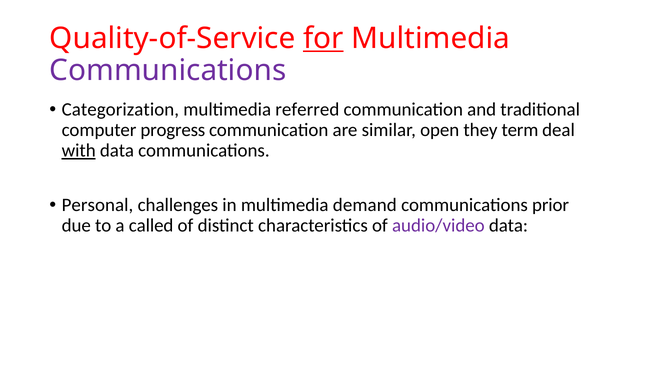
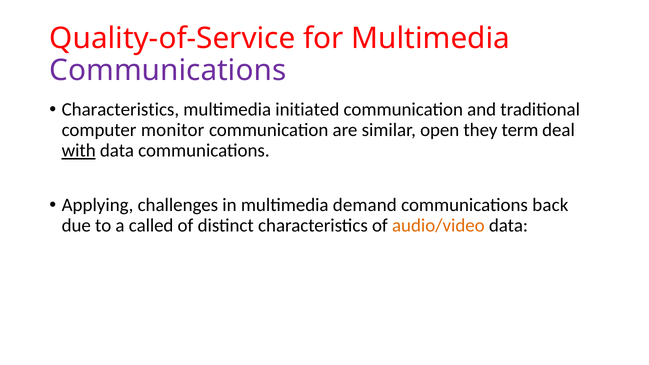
for underline: present -> none
Categorization at (120, 110): Categorization -> Characteristics
referred: referred -> initiated
progress: progress -> monitor
Personal: Personal -> Applying
prior: prior -> back
audio/video colour: purple -> orange
